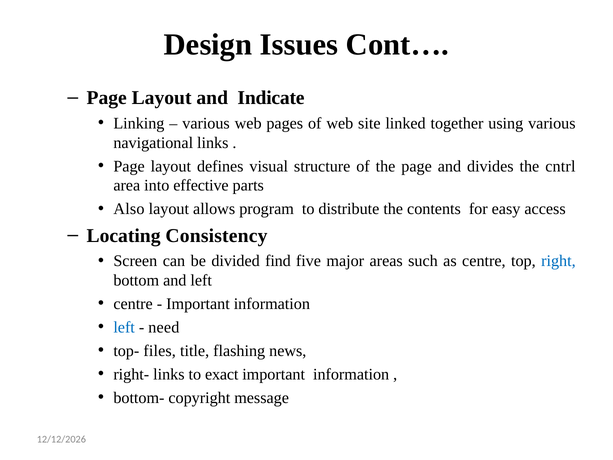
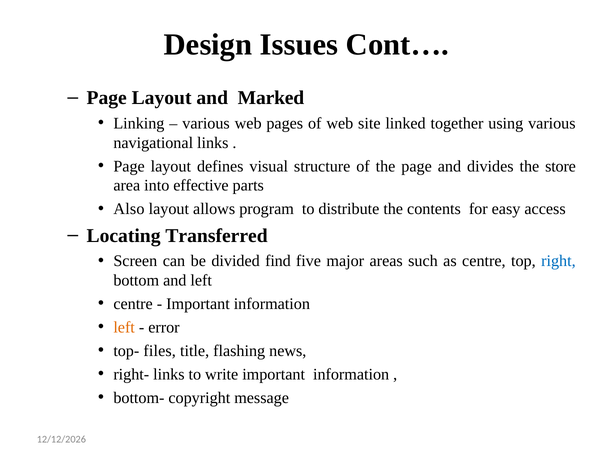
Indicate: Indicate -> Marked
cntrl: cntrl -> store
Consistency: Consistency -> Transferred
left at (124, 327) colour: blue -> orange
need: need -> error
exact: exact -> write
